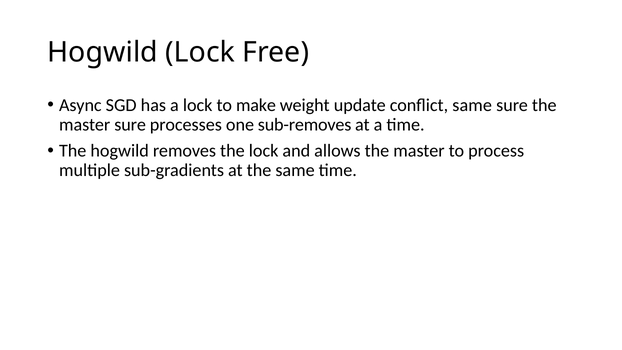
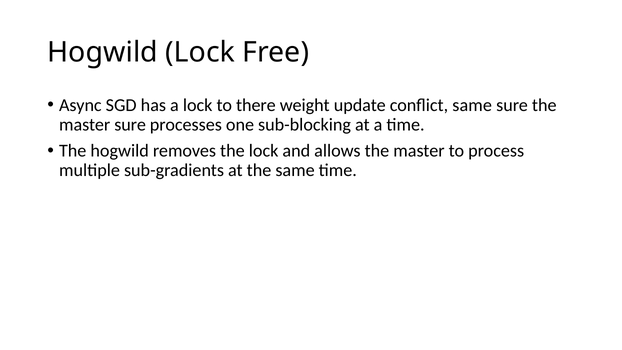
make: make -> there
sub-removes: sub-removes -> sub-blocking
